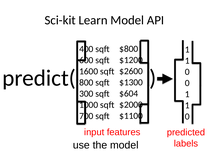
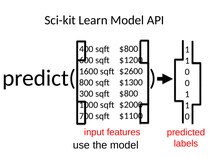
$604 at (129, 93): $604 -> $800
